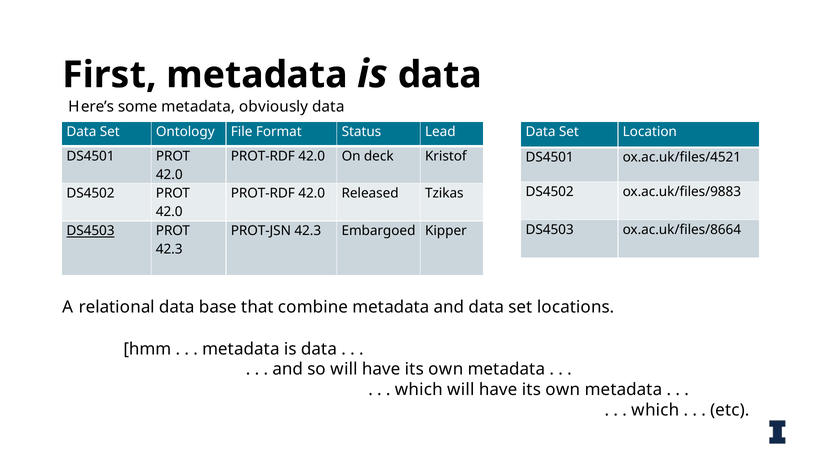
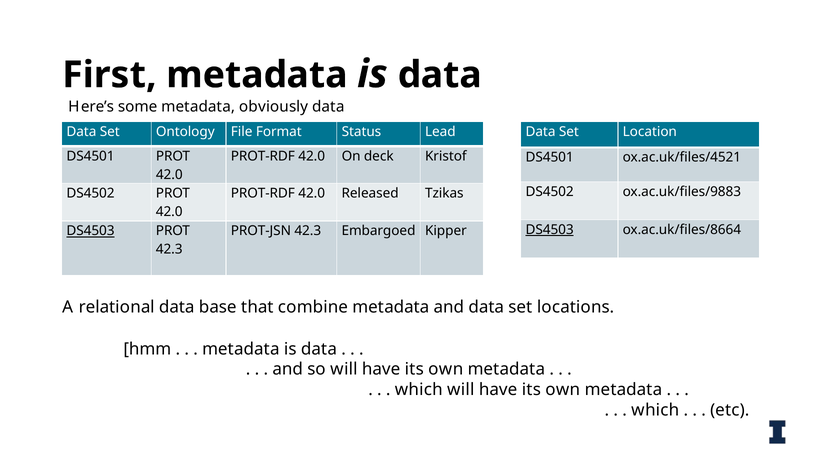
DS4503 at (550, 230) underline: none -> present
